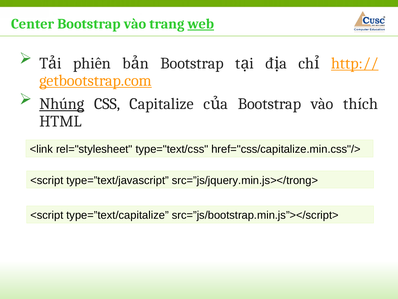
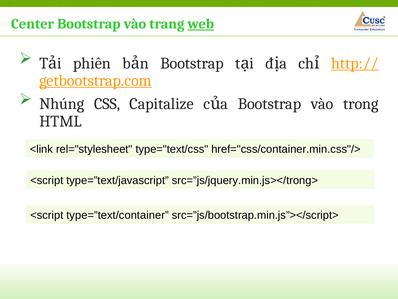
Nhúng underline: present -> none
thích: thích -> trong
href="css/capitalize.min.css"/>: href="css/capitalize.min.css"/> -> href="css/container.min.css"/>
type=”text/capitalize: type=”text/capitalize -> type=”text/container
